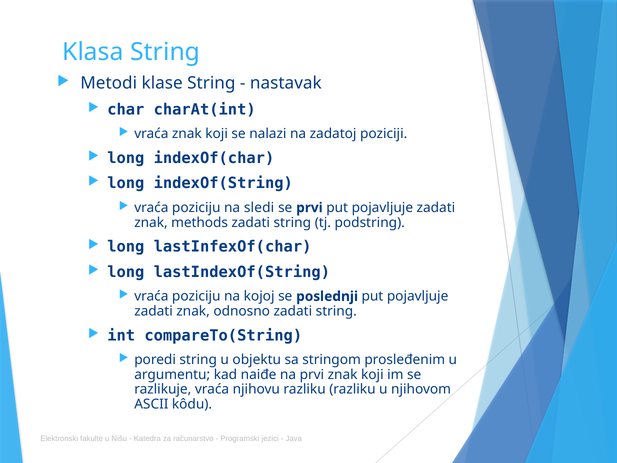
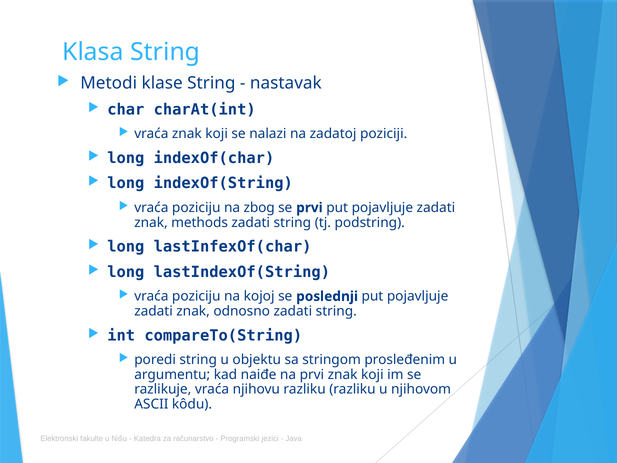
sledi: sledi -> zbog
